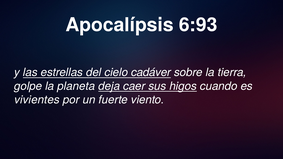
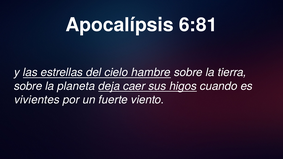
6:93: 6:93 -> 6:81
cadáver: cadáver -> hambre
golpe at (28, 86): golpe -> sobre
